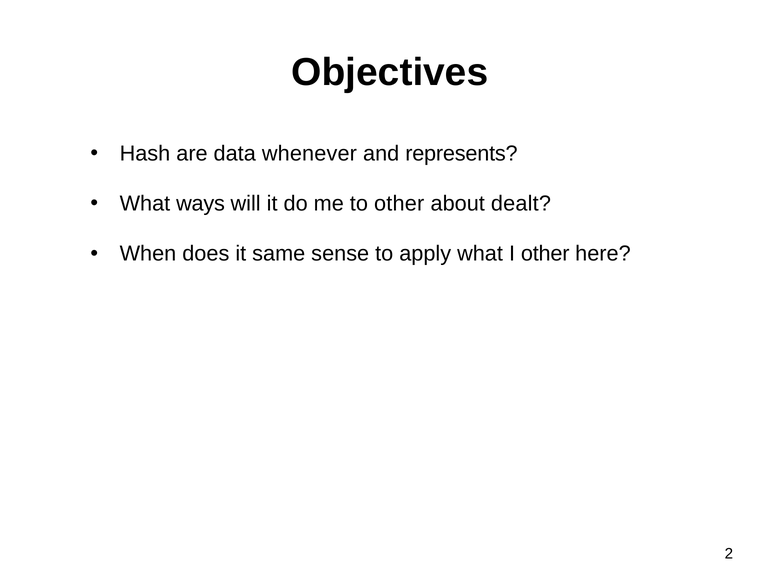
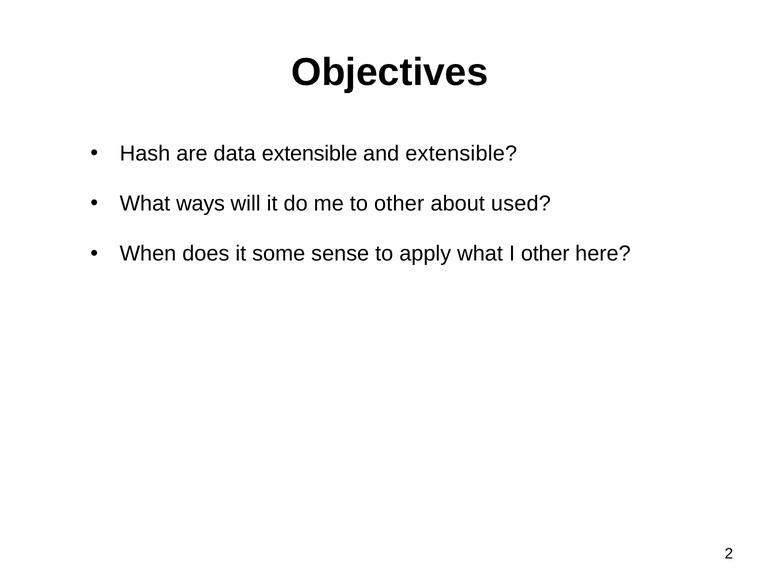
data whenever: whenever -> extensible
and represents: represents -> extensible
dealt: dealt -> used
same: same -> some
